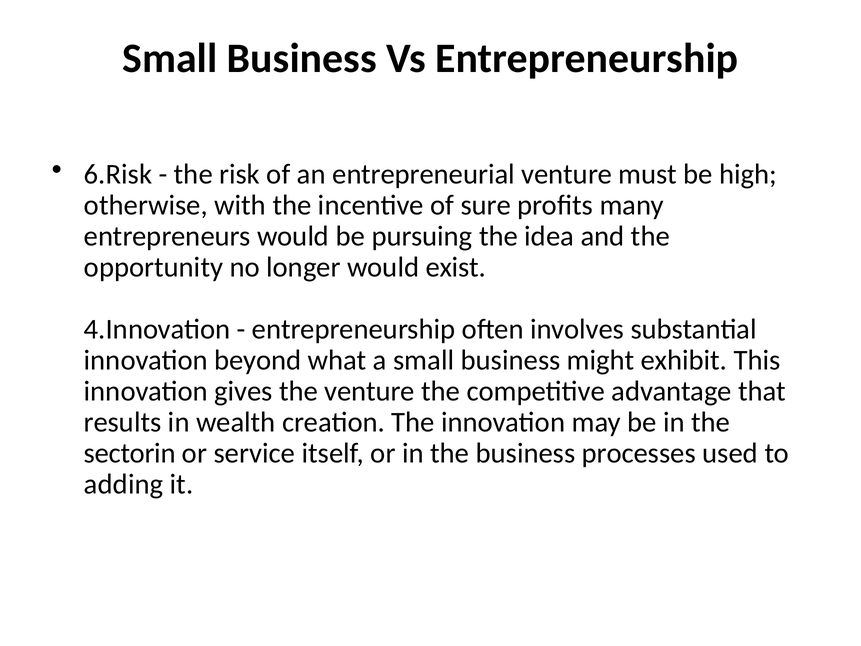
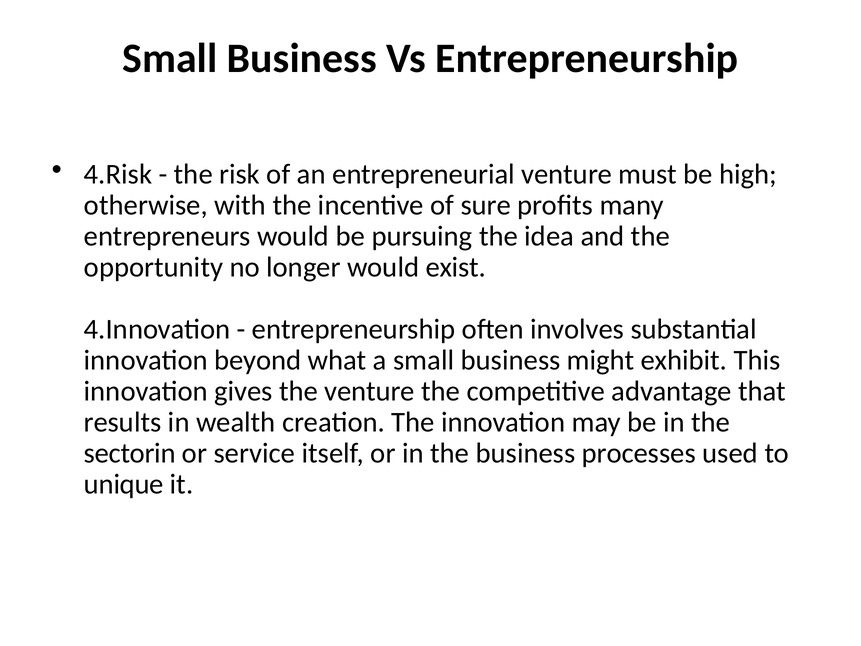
6.Risk: 6.Risk -> 4.Risk
adding: adding -> unique
